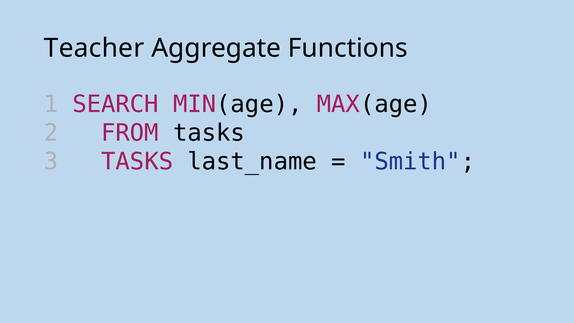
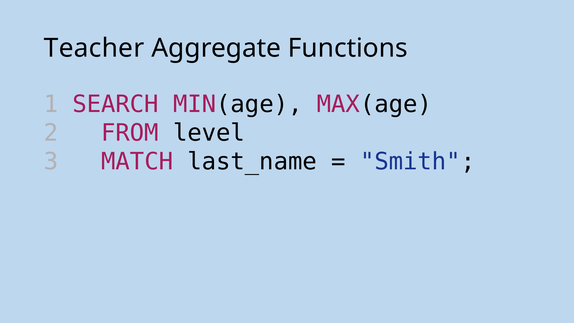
FROM tasks: tasks -> level
3 TASKS: TASKS -> MATCH
